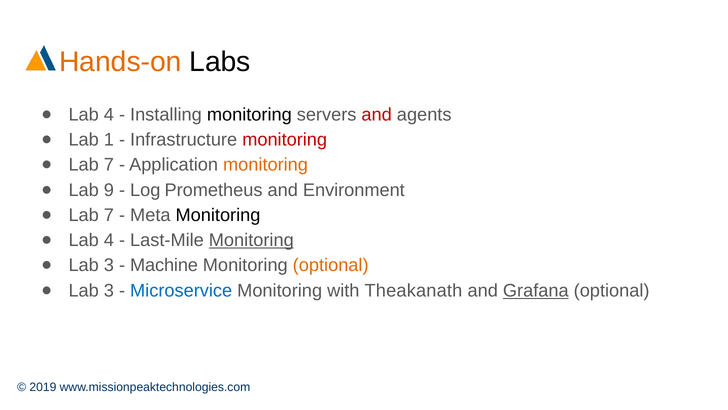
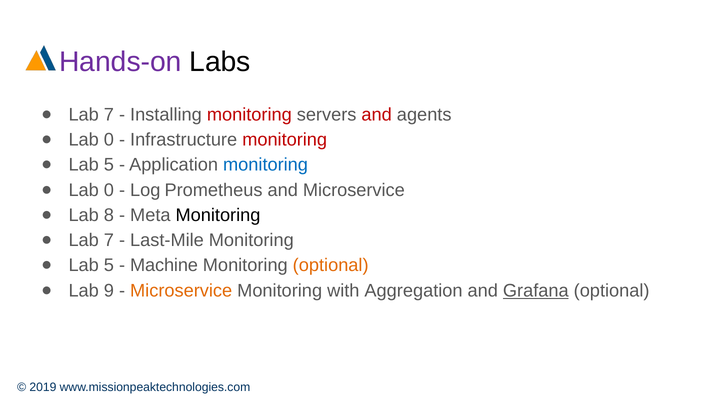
Hands-on colour: orange -> purple
4 at (109, 114): 4 -> 7
monitoring at (249, 114) colour: black -> red
1 at (109, 140): 1 -> 0
7 at (109, 165): 7 -> 5
monitoring at (266, 165) colour: orange -> blue
9 at (109, 190): 9 -> 0
and Environment: Environment -> Microservice
7 at (109, 215): 7 -> 8
4 at (109, 240): 4 -> 7
Monitoring at (251, 240) underline: present -> none
3 at (109, 265): 3 -> 5
3 at (109, 290): 3 -> 9
Microservice at (181, 290) colour: blue -> orange
Theakanath: Theakanath -> Aggregation
